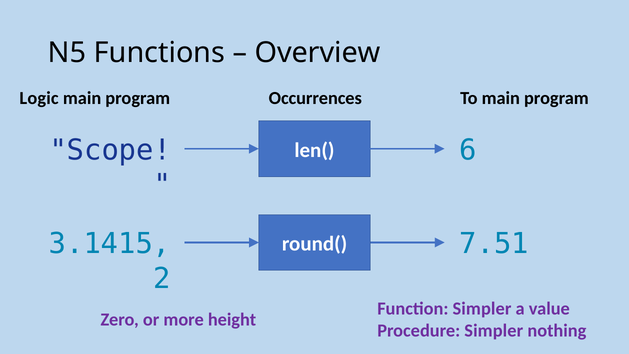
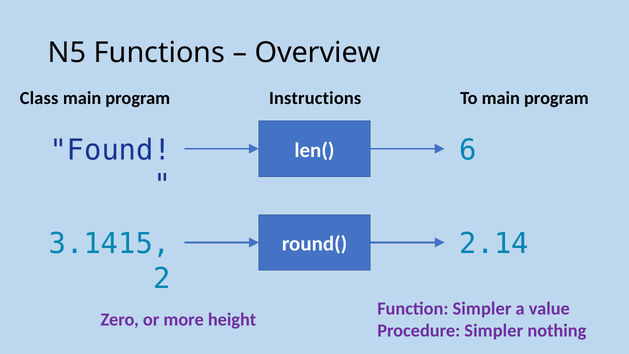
Logic: Logic -> Class
Occurrences: Occurrences -> Instructions
Scope: Scope -> Found
7.51: 7.51 -> 2.14
